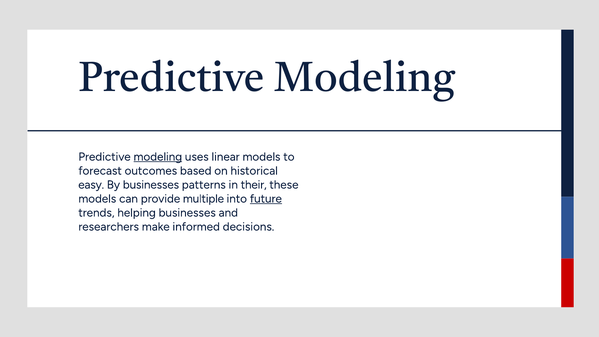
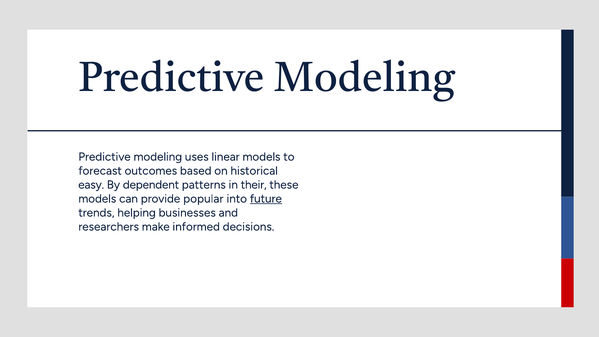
modeling at (158, 157) underline: present -> none
By businesses: businesses -> dependent
multiple: multiple -> popular
